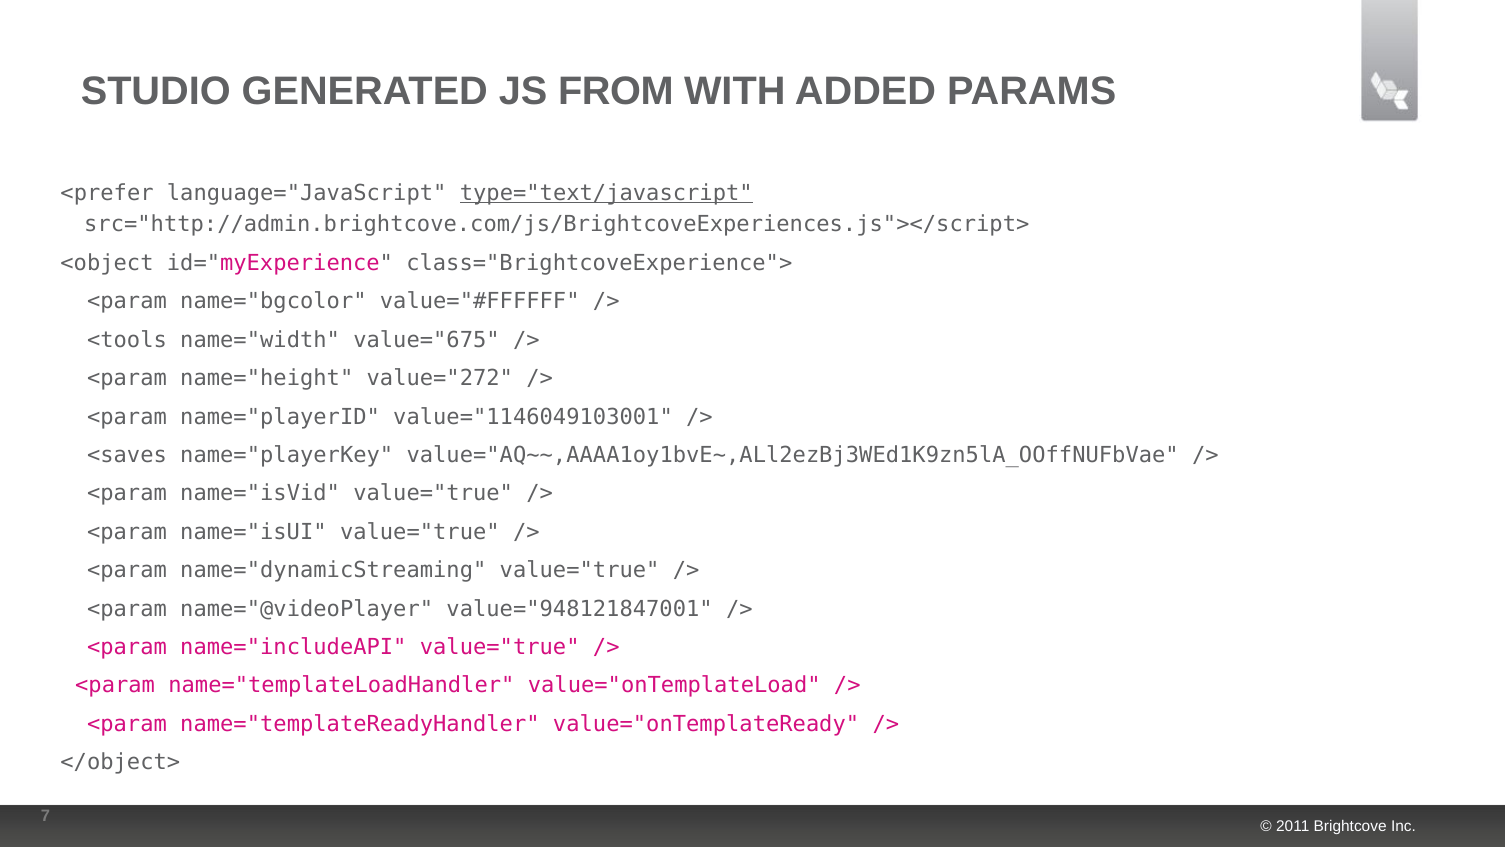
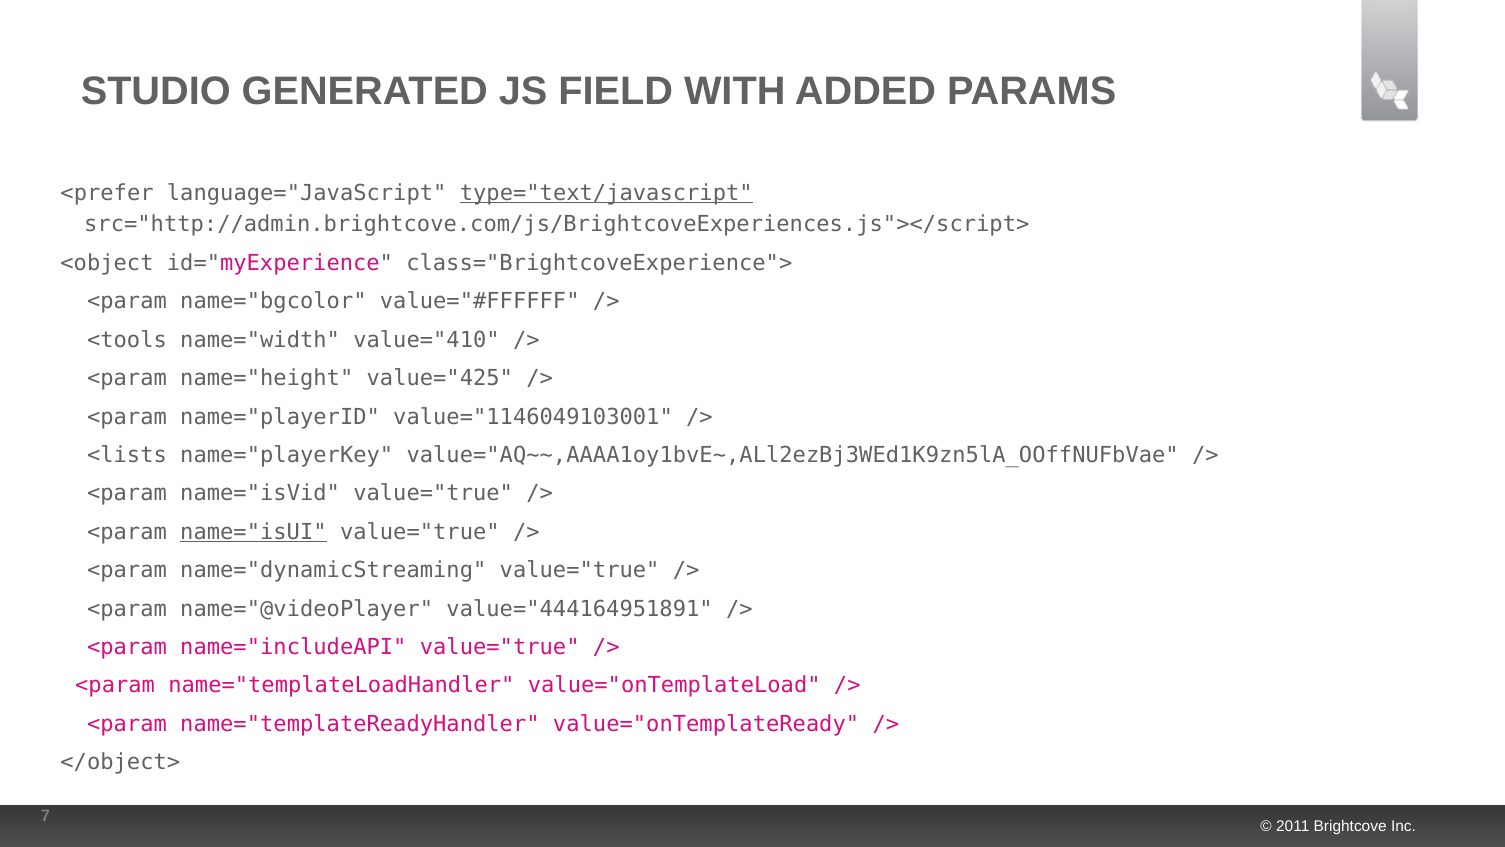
FROM: FROM -> FIELD
value="675: value="675 -> value="410
value="272: value="272 -> value="425
<saves: <saves -> <lists
name="isUI underline: none -> present
value="948121847001: value="948121847001 -> value="444164951891
